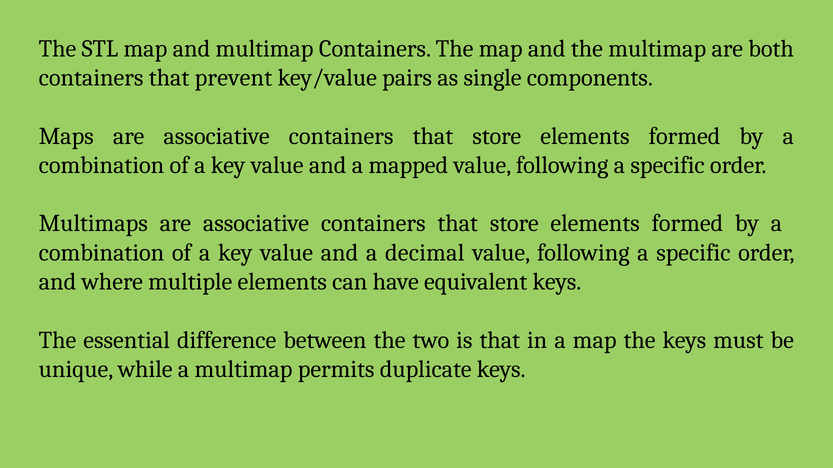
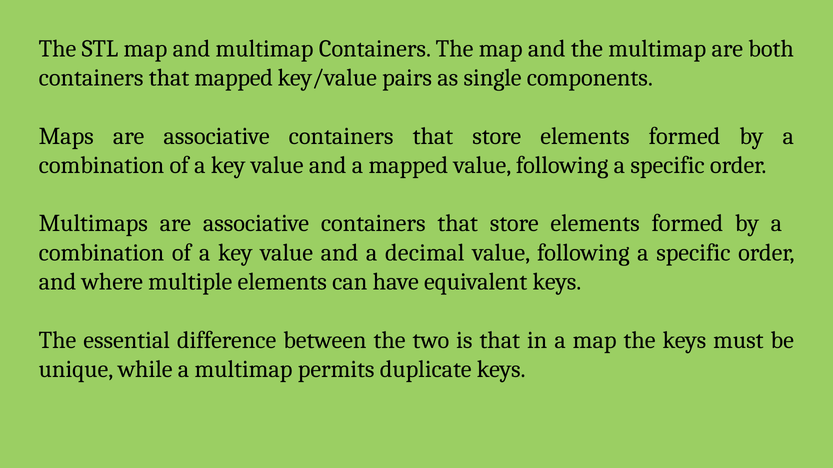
that prevent: prevent -> mapped
